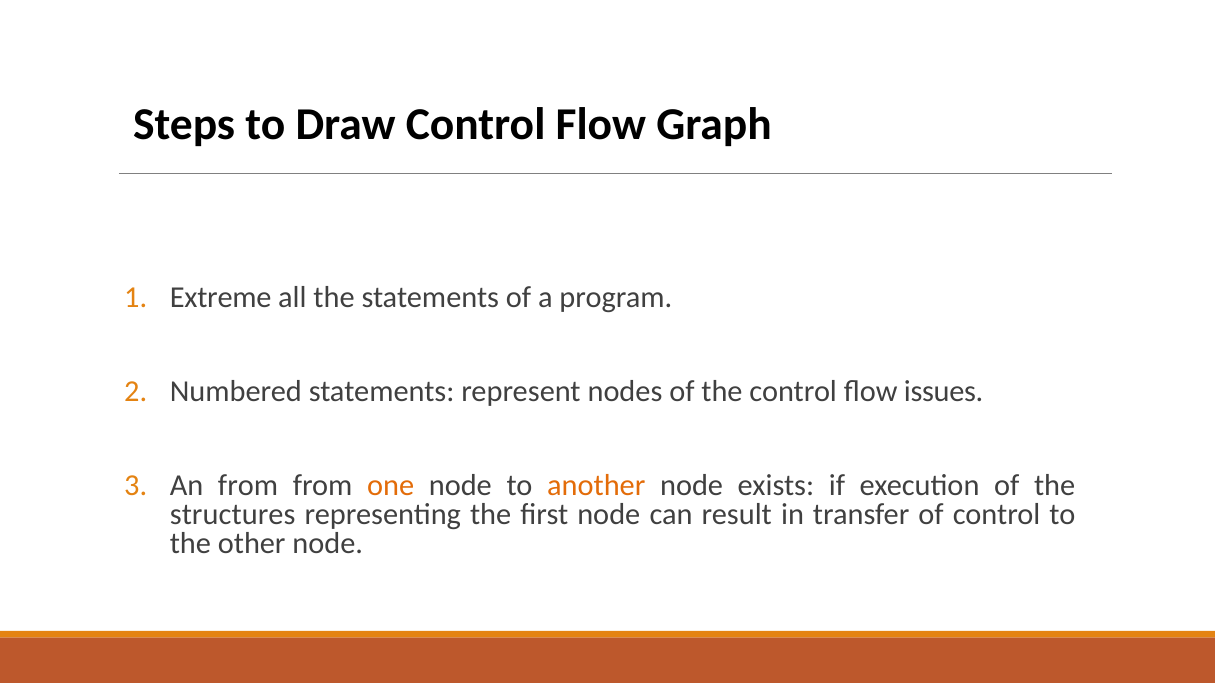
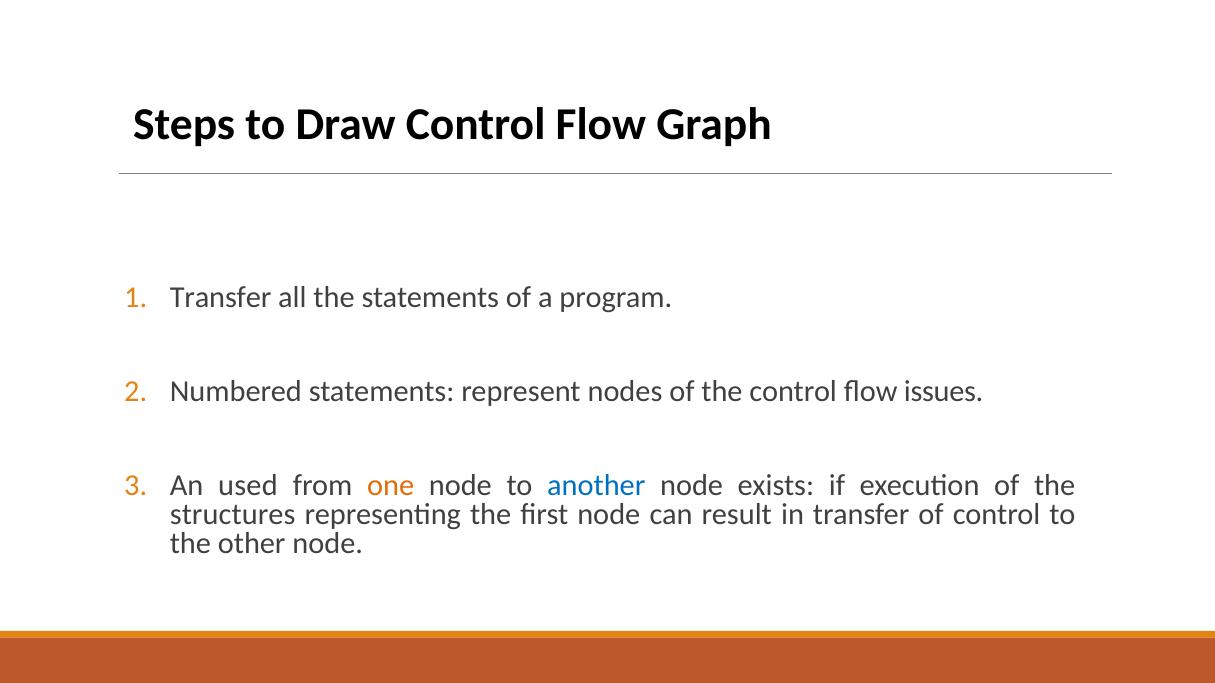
Extreme at (221, 298): Extreme -> Transfer
An from: from -> used
another colour: orange -> blue
